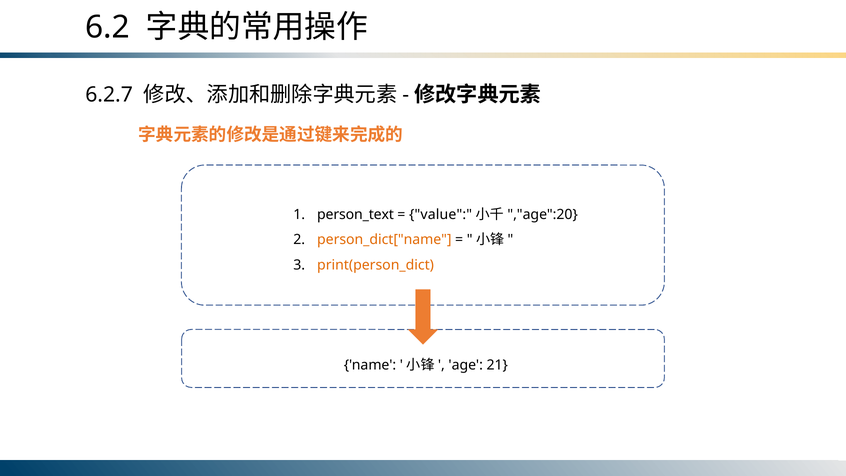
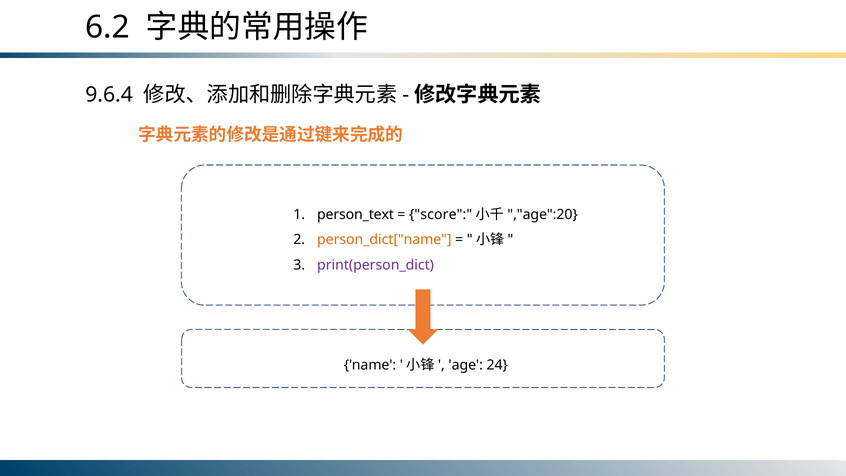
6.2.7: 6.2.7 -> 9.6.4
value: value -> score
print(person_dict colour: orange -> purple
21: 21 -> 24
